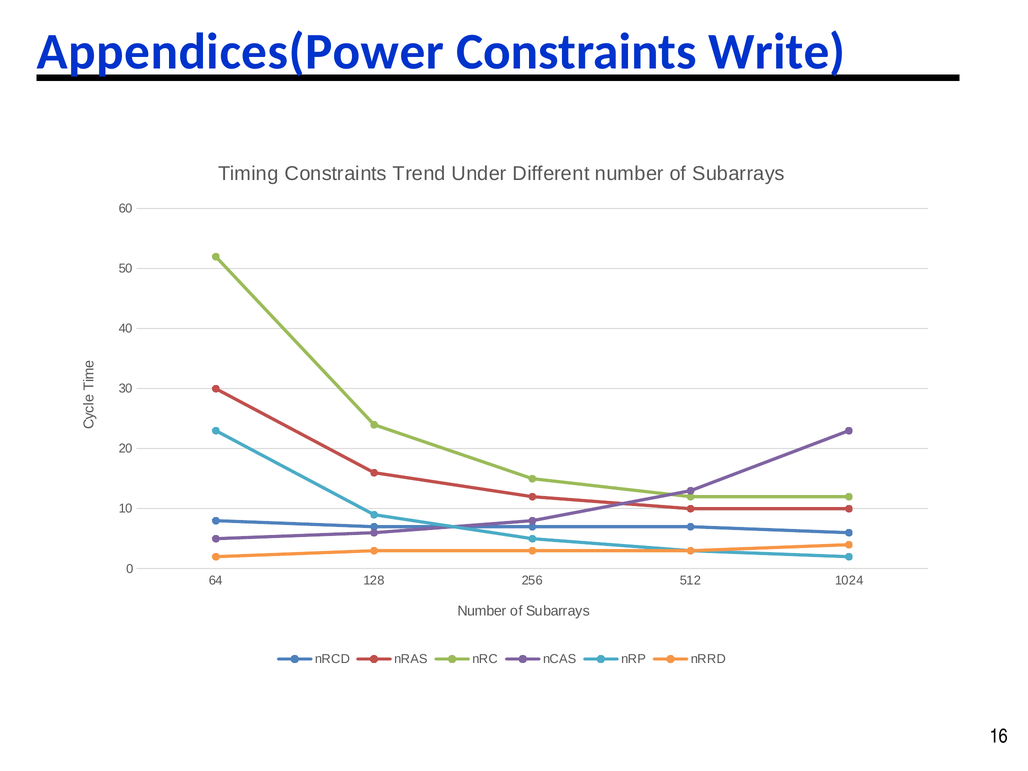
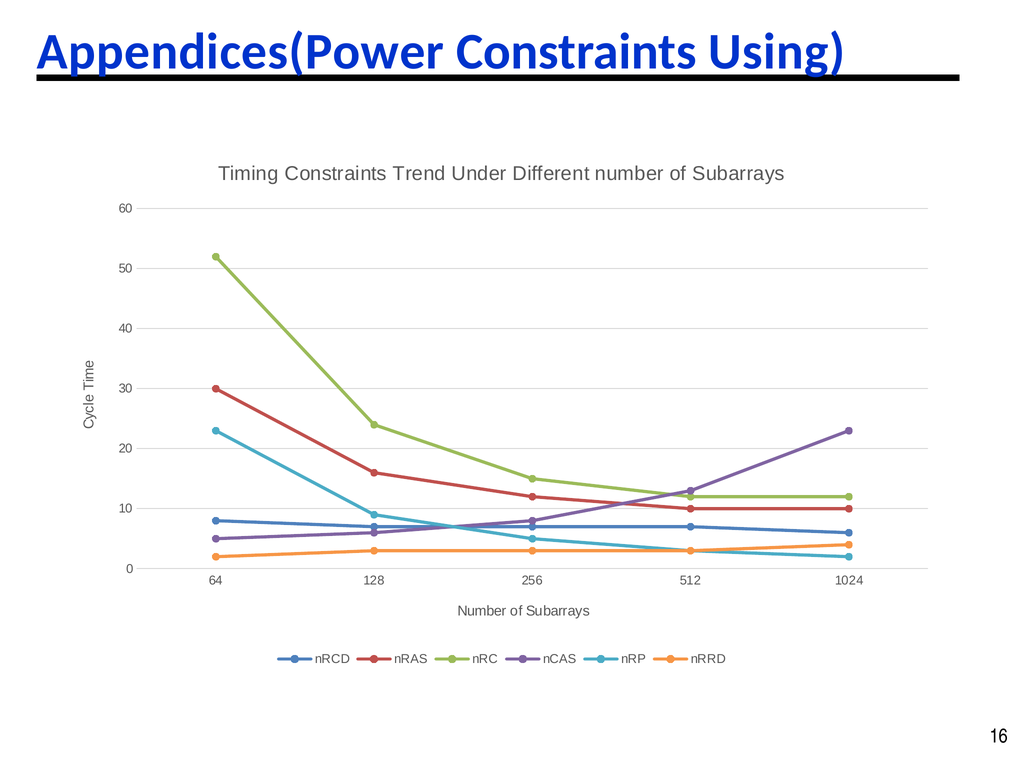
Write: Write -> Using
